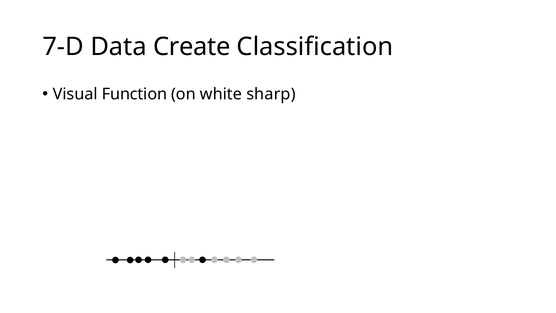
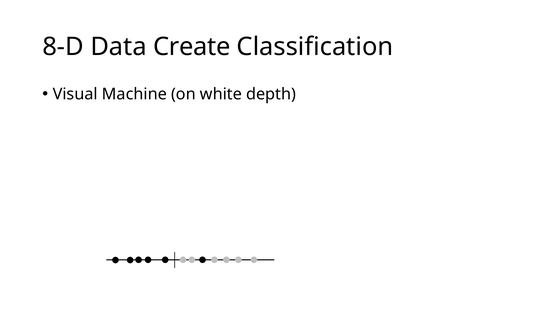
7-D: 7-D -> 8-D
Function: Function -> Machine
sharp: sharp -> depth
